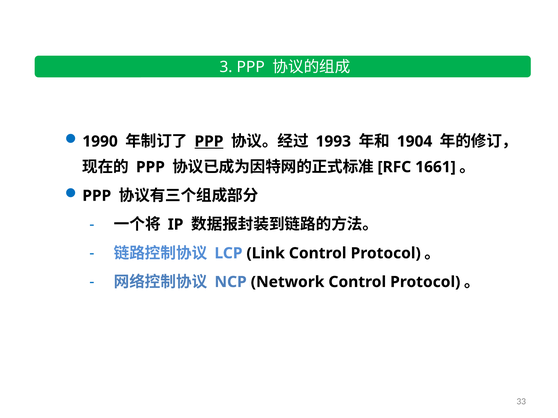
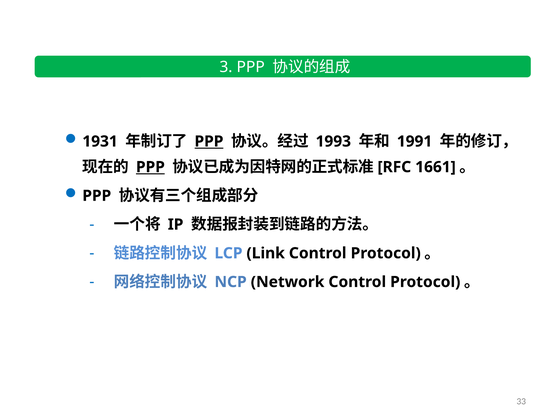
1990: 1990 -> 1931
1904: 1904 -> 1991
PPP at (150, 167) underline: none -> present
